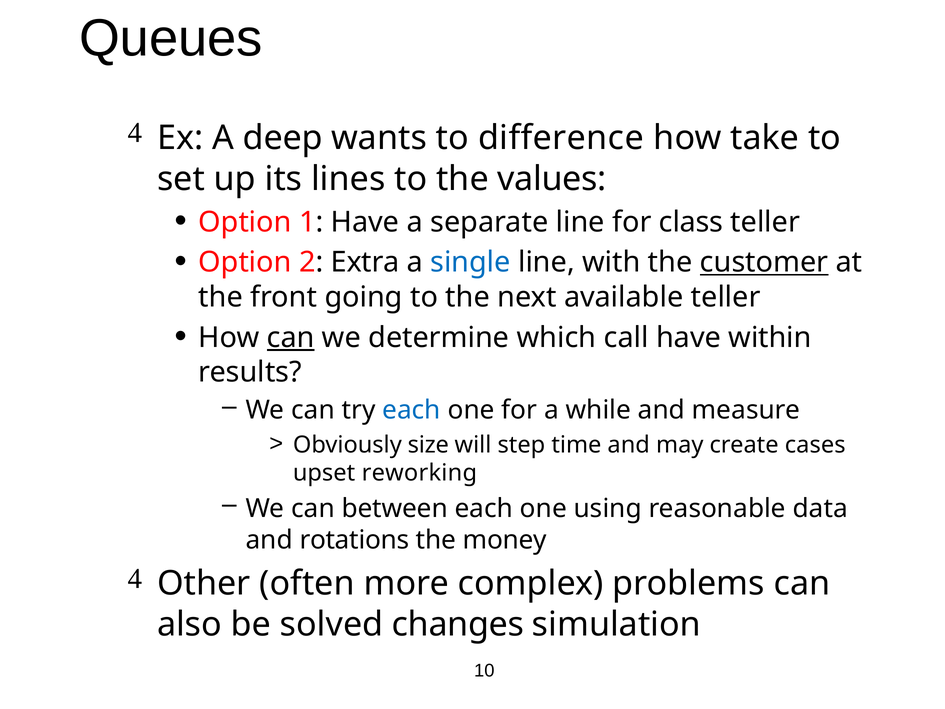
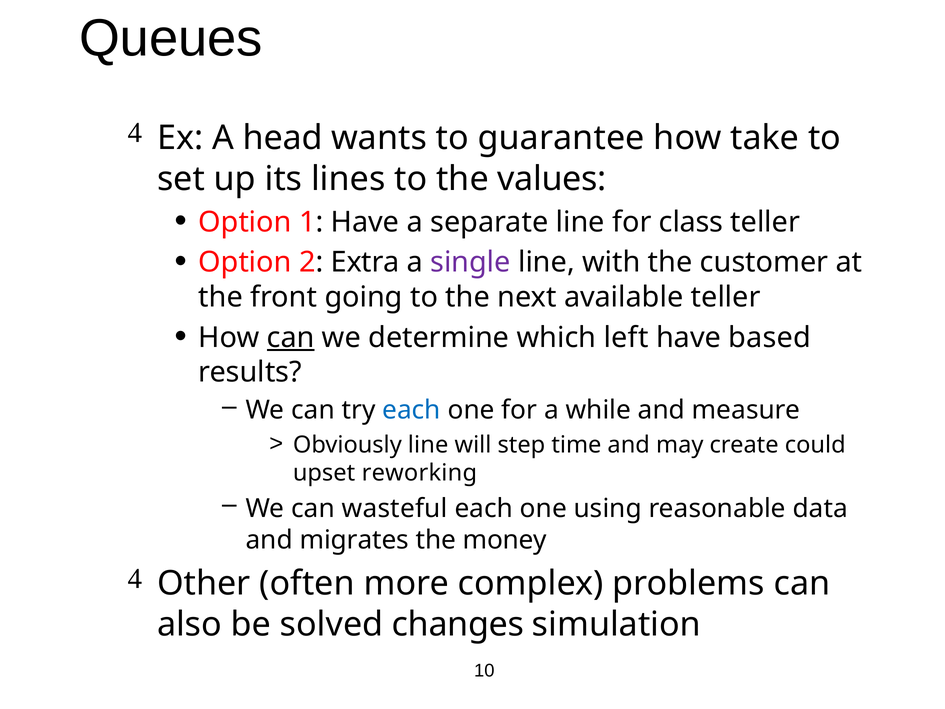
deep: deep -> head
difference: difference -> guarantee
single colour: blue -> purple
customer underline: present -> none
call: call -> left
within: within -> based
Obviously size: size -> line
cases: cases -> could
between: between -> wasteful
rotations: rotations -> migrates
